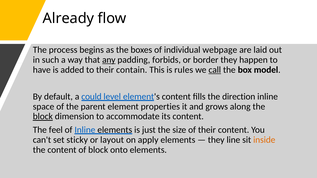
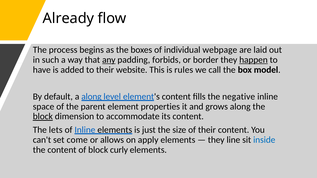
happen underline: none -> present
contain: contain -> website
call underline: present -> none
a could: could -> along
direction: direction -> negative
feel: feel -> lets
sticky: sticky -> come
layout: layout -> allows
inside colour: orange -> blue
onto: onto -> curly
